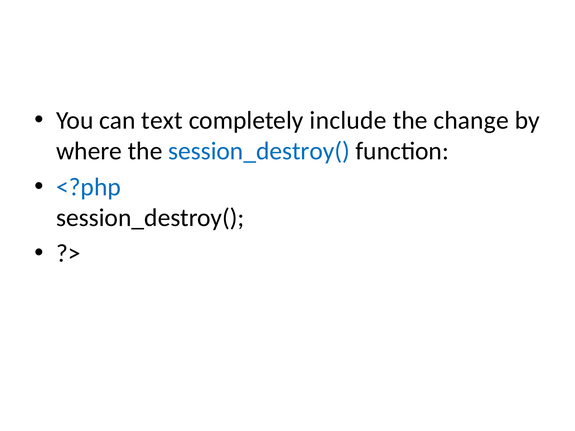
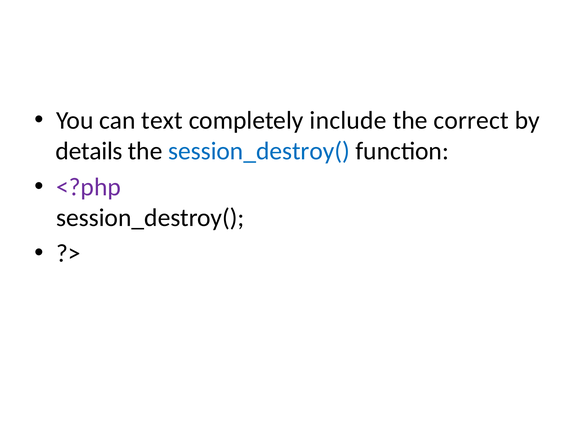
change: change -> correct
where: where -> details
<?php colour: blue -> purple
